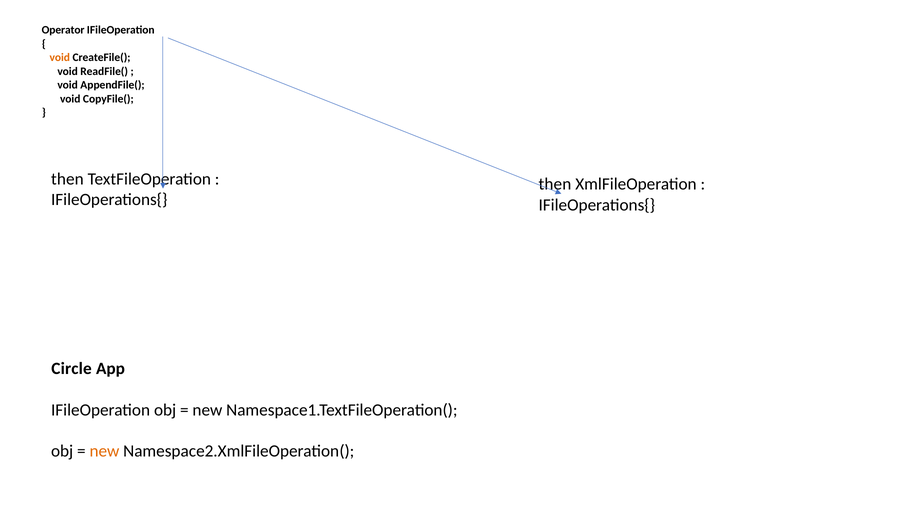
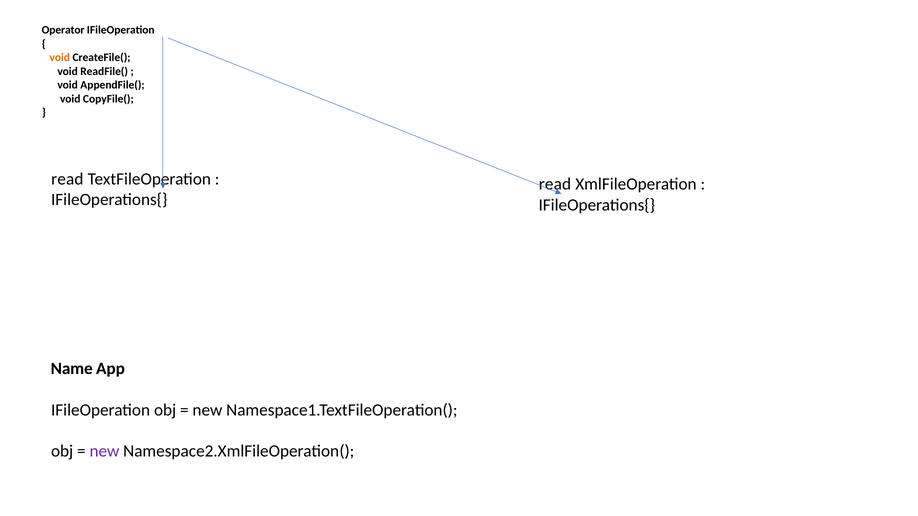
then at (67, 179): then -> read
then at (555, 184): then -> read
Circle: Circle -> Name
new at (104, 452) colour: orange -> purple
